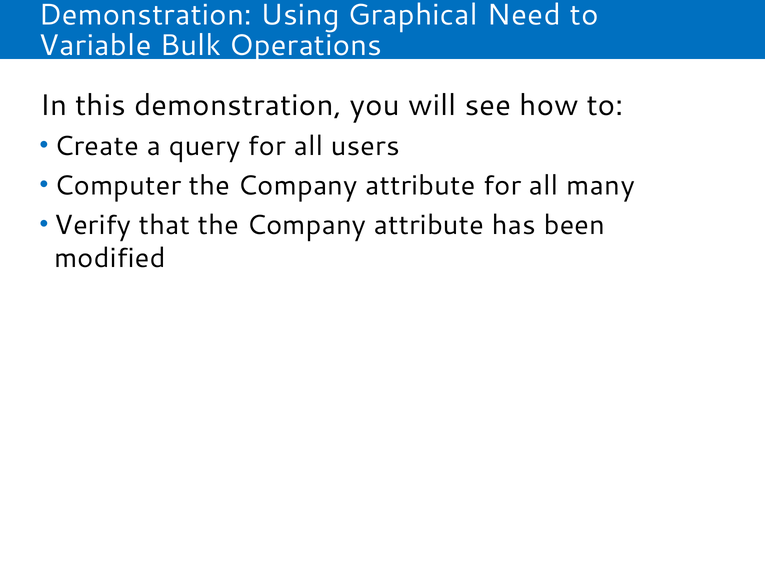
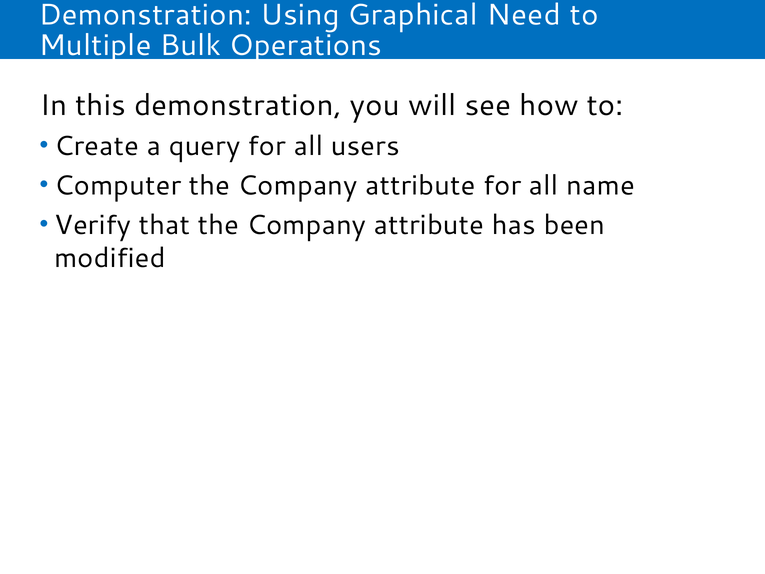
Variable: Variable -> Multiple
many: many -> name
